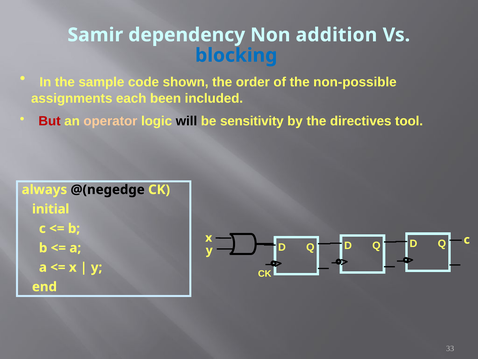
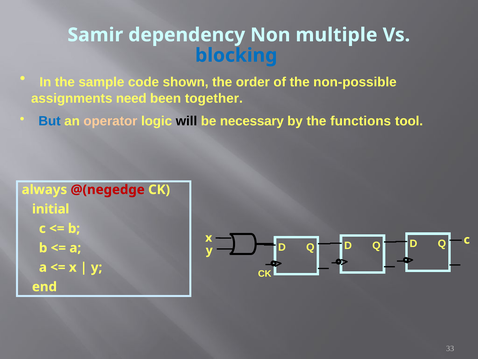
addition: addition -> multiple
each: each -> need
included: included -> together
But colour: red -> blue
sensitivity: sensitivity -> necessary
directives: directives -> functions
@(negedge colour: black -> red
